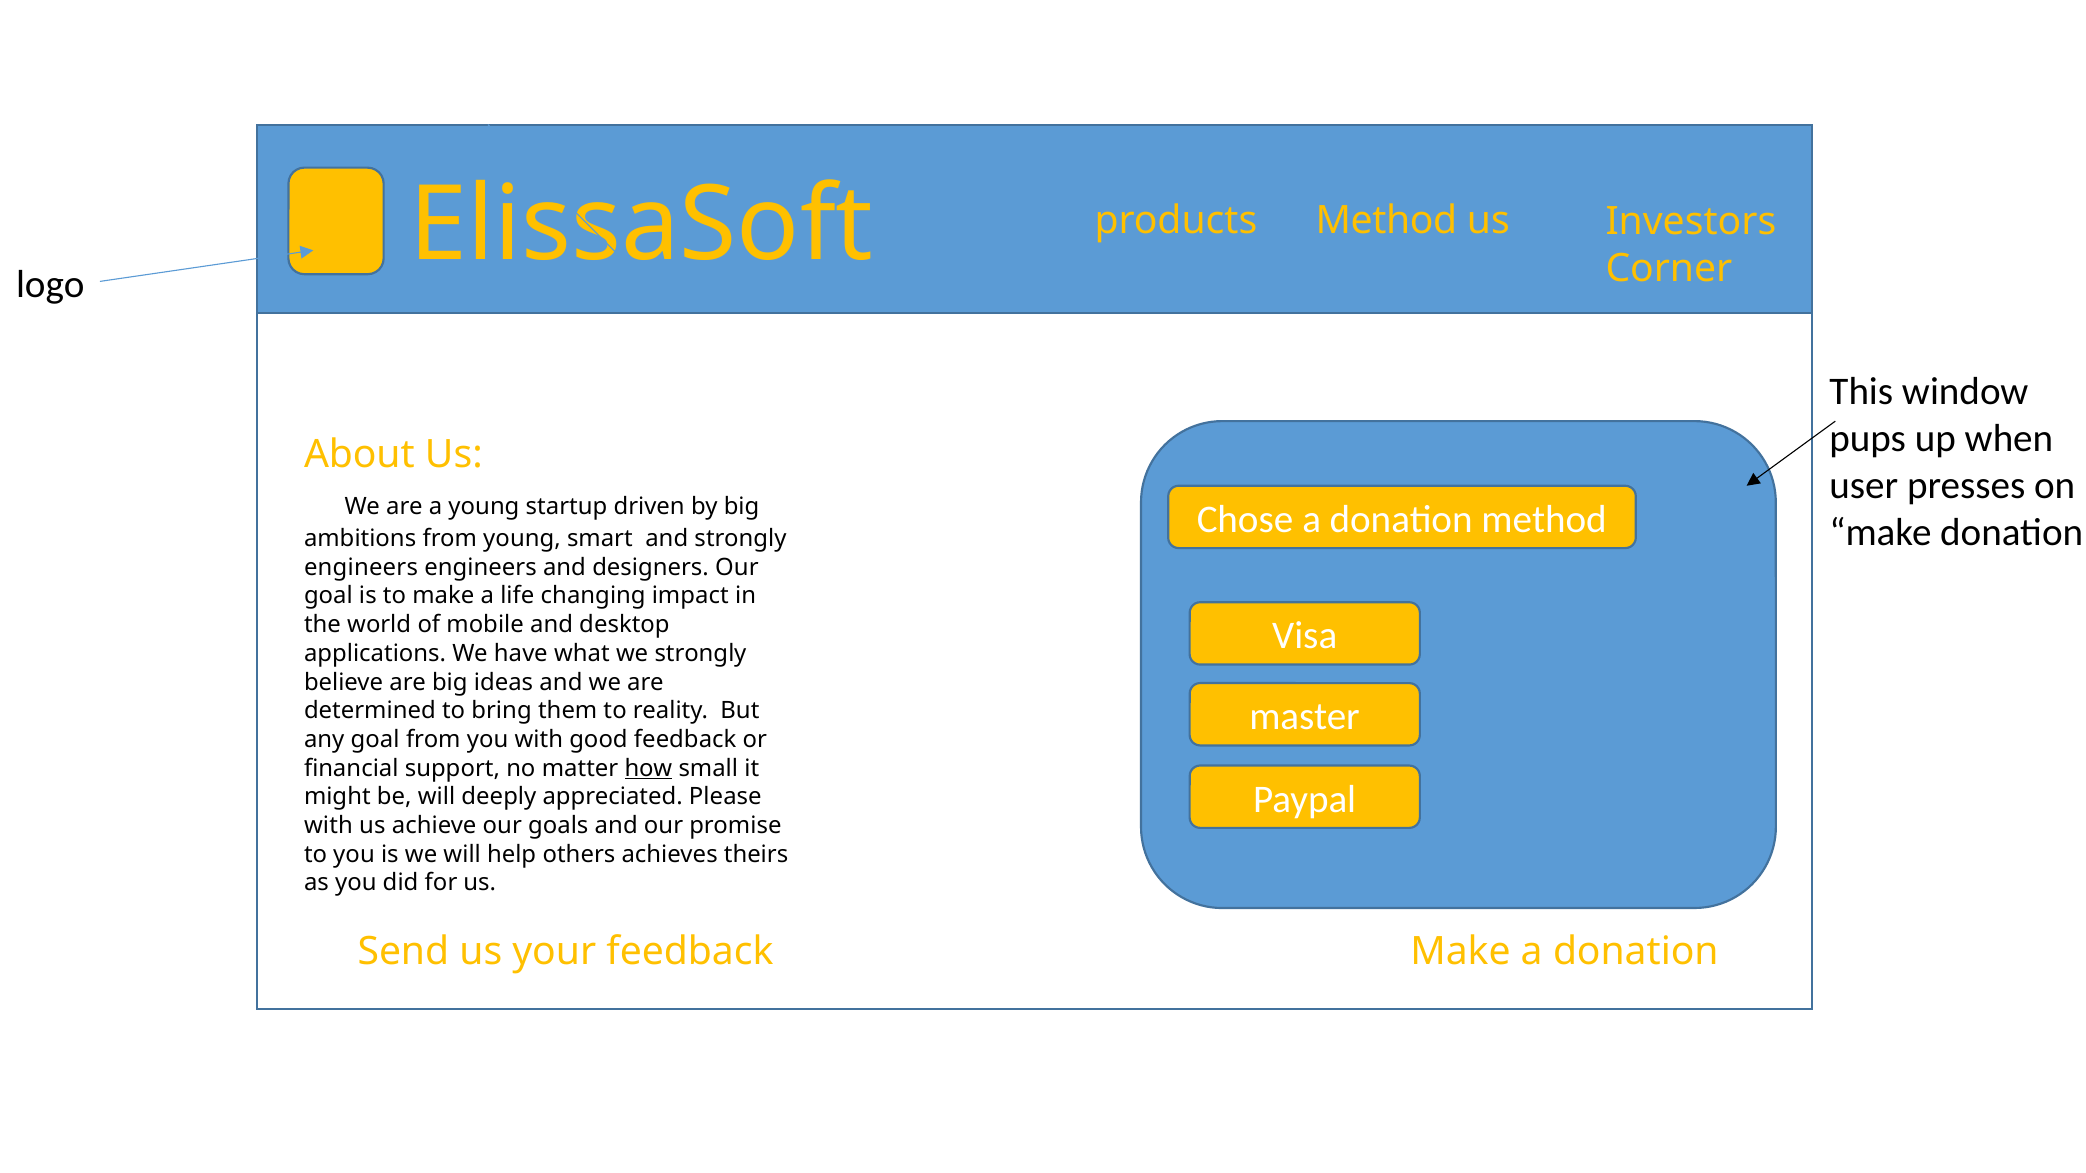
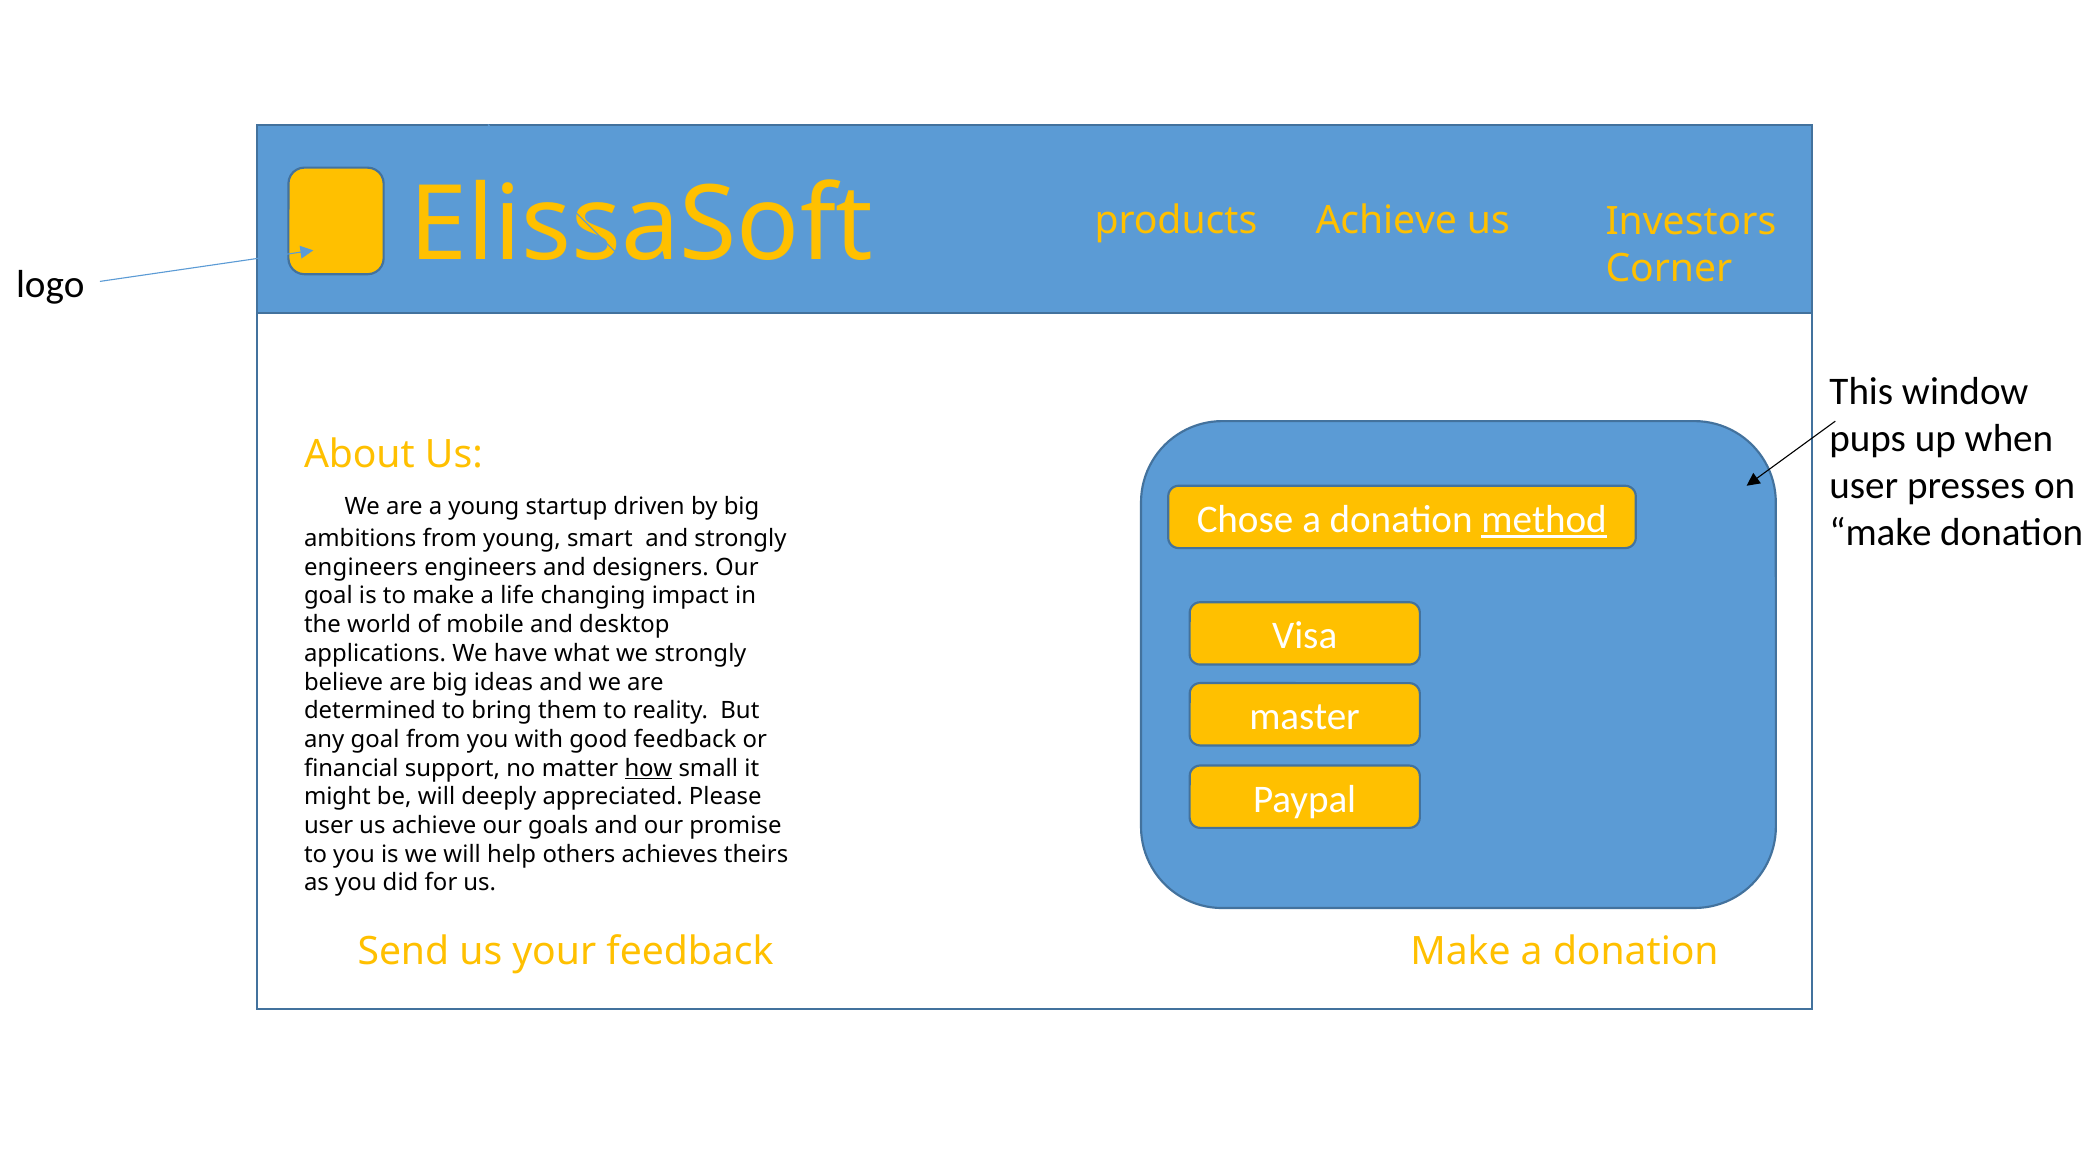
Method at (1386, 221): Method -> Achieve
method at (1544, 520) underline: none -> present
with at (328, 826): with -> user
